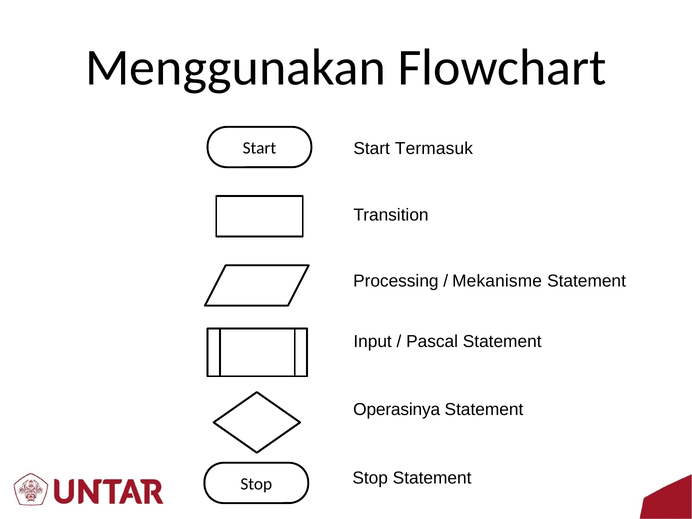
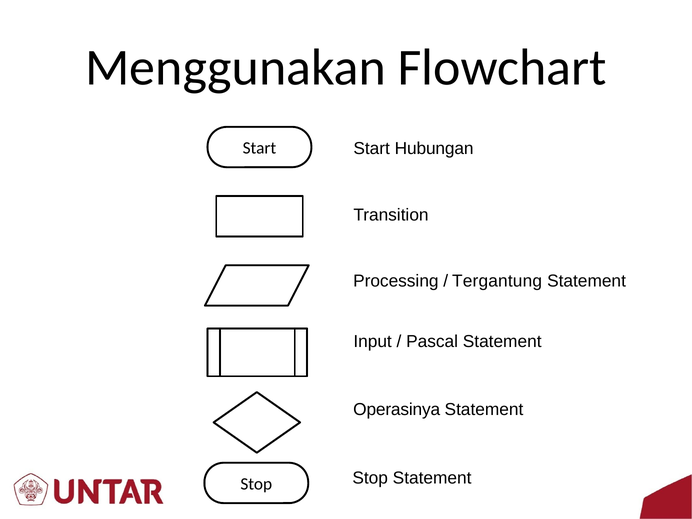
Termasuk: Termasuk -> Hubungan
Mekanisme: Mekanisme -> Tergantung
